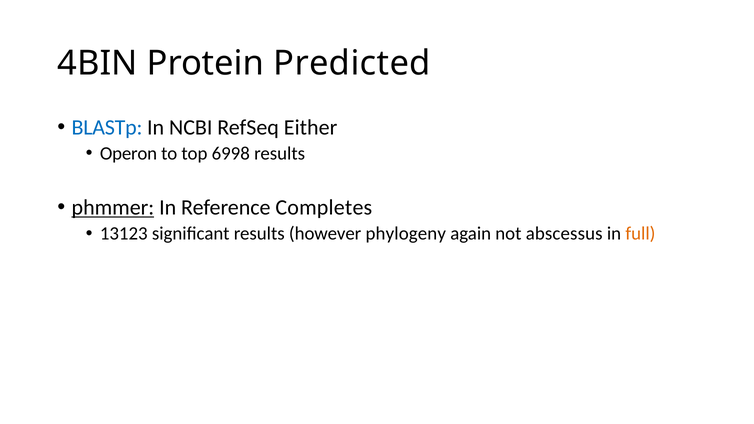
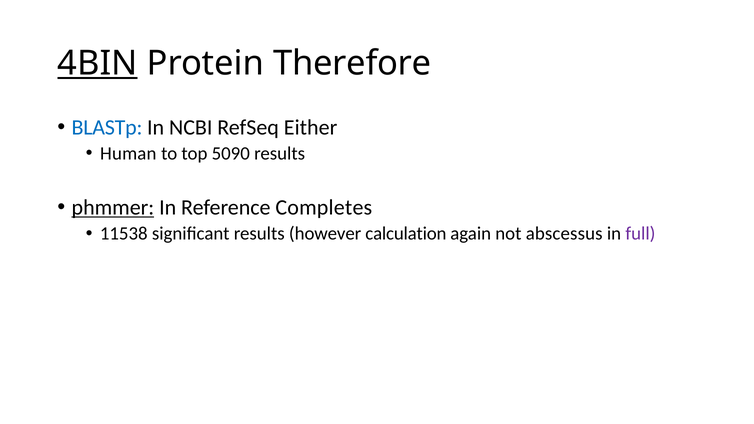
4BIN underline: none -> present
Predicted: Predicted -> Therefore
Operon: Operon -> Human
6998: 6998 -> 5090
13123: 13123 -> 11538
phylogeny: phylogeny -> calculation
full colour: orange -> purple
